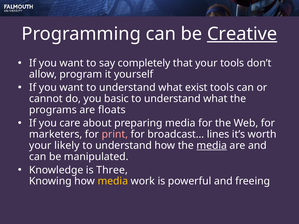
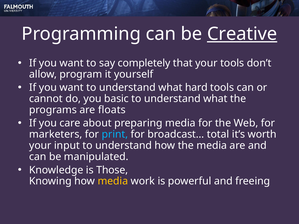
exist: exist -> hard
print colour: pink -> light blue
lines: lines -> total
likely: likely -> input
media at (212, 146) underline: present -> none
Three: Three -> Those
